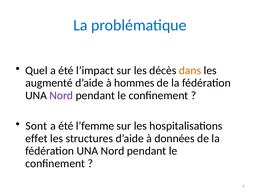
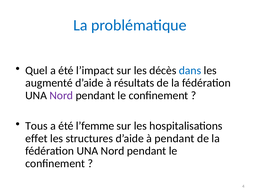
dans colour: orange -> blue
hommes: hommes -> résultats
Sont: Sont -> Tous
à données: données -> pendant
